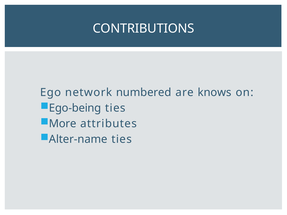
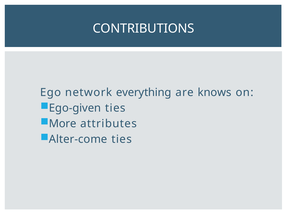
numbered: numbered -> everything
Ego-being: Ego-being -> Ego-given
Alter-name: Alter-name -> Alter-come
